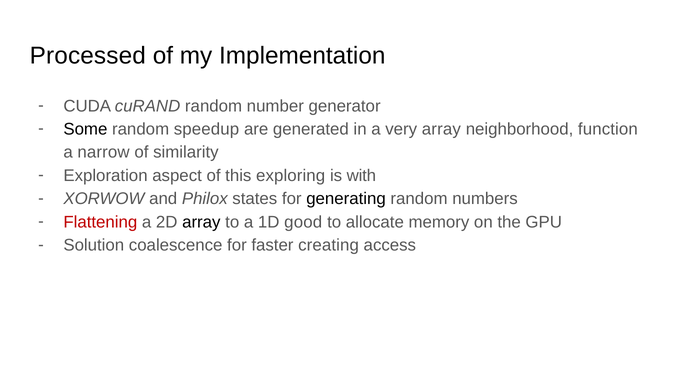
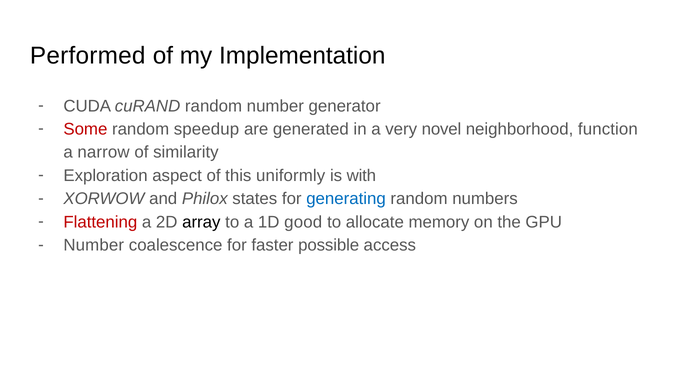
Processed: Processed -> Performed
Some colour: black -> red
very array: array -> novel
exploring: exploring -> uniformly
generating colour: black -> blue
Solution at (94, 245): Solution -> Number
creating: creating -> possible
